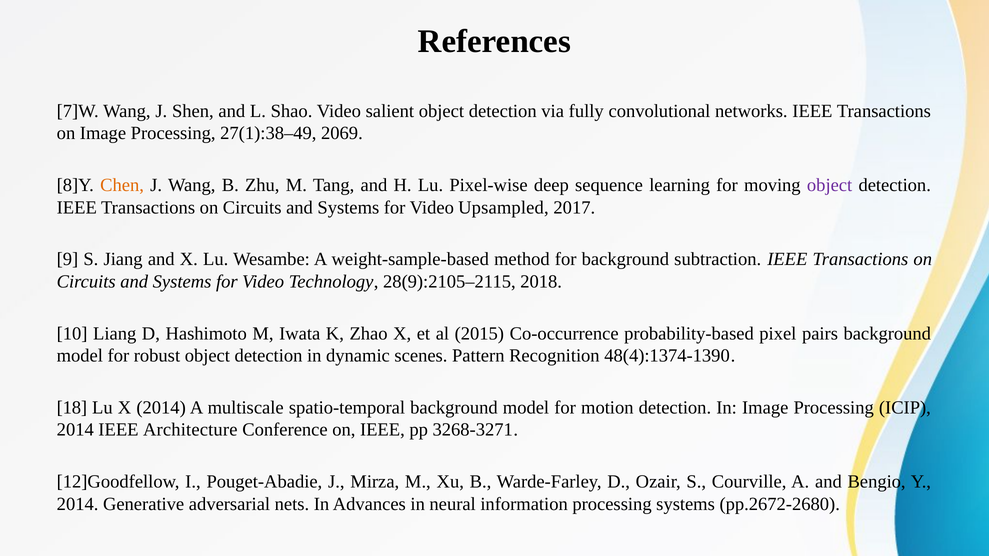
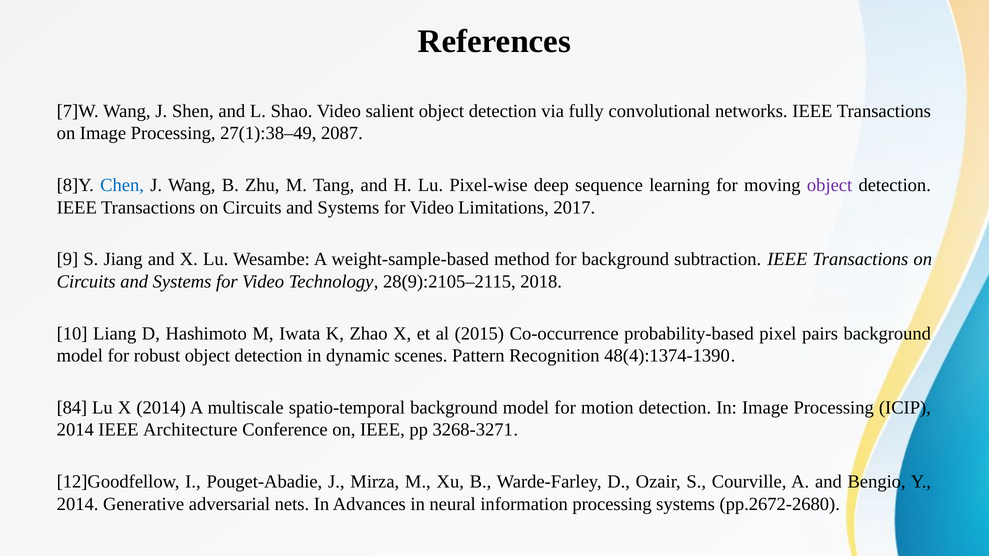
2069: 2069 -> 2087
Chen colour: orange -> blue
Upsampled: Upsampled -> Limitations
18: 18 -> 84
